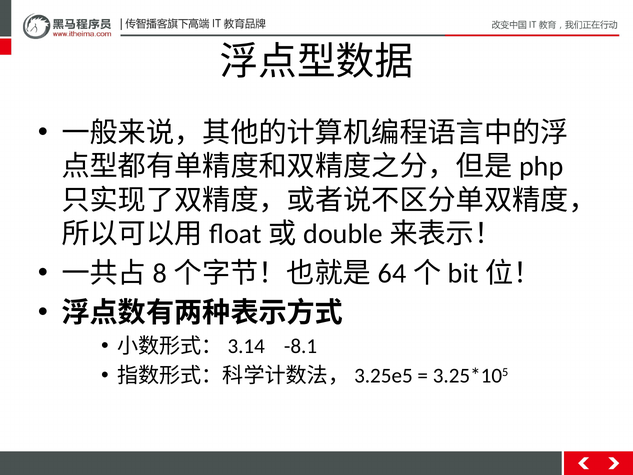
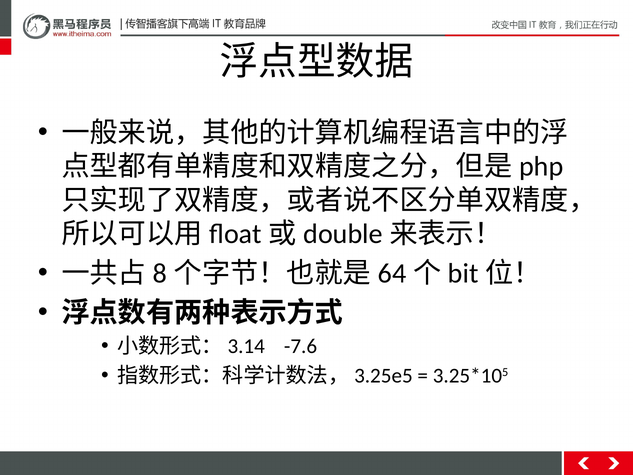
-8.1: -8.1 -> -7.6
